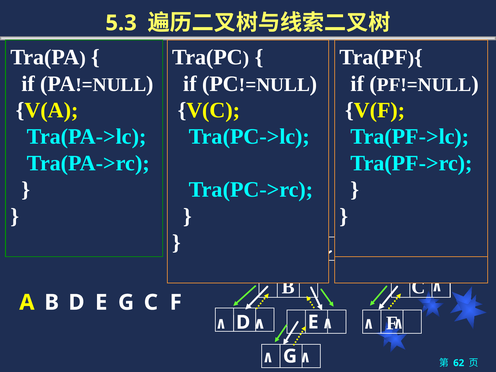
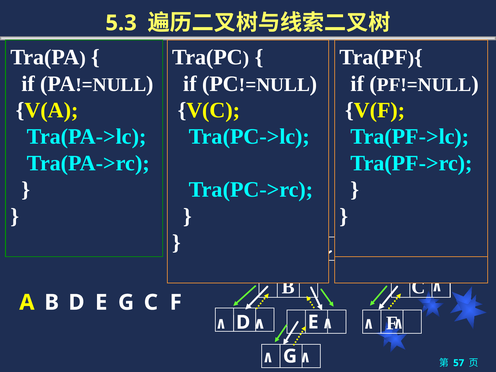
62: 62 -> 57
